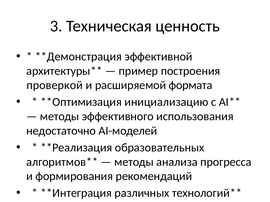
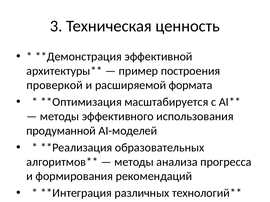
инициализацию: инициализацию -> масштабируется
недостаточно: недостаточно -> продуманной
